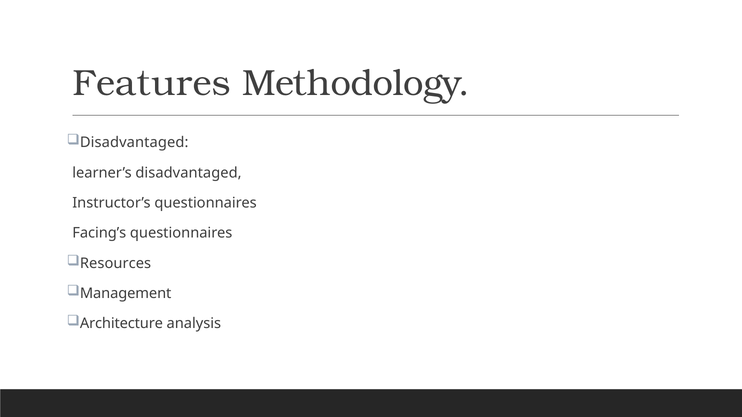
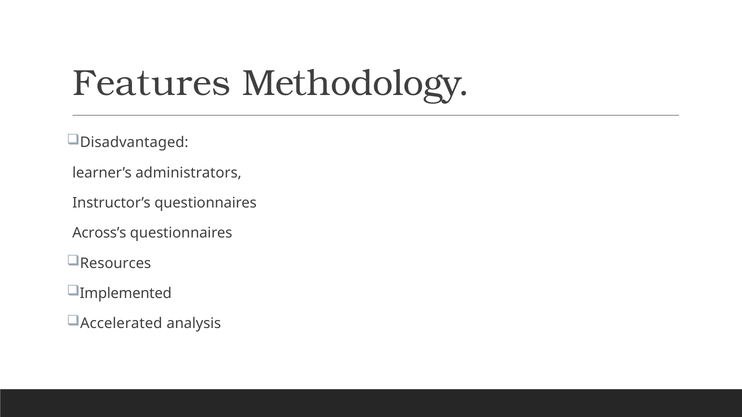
learner’s disadvantaged: disadvantaged -> administrators
Facing’s: Facing’s -> Across’s
Management: Management -> Implemented
Architecture: Architecture -> Accelerated
